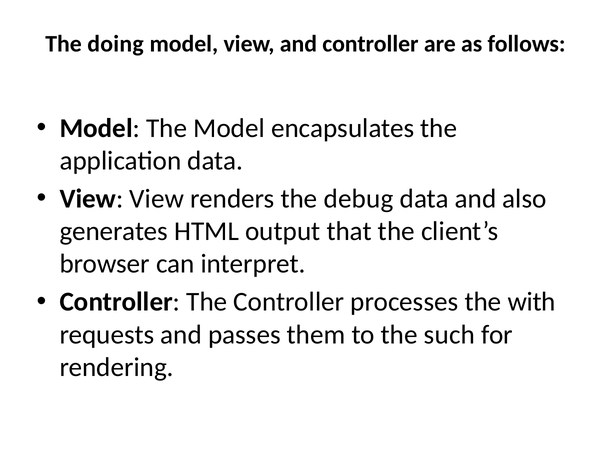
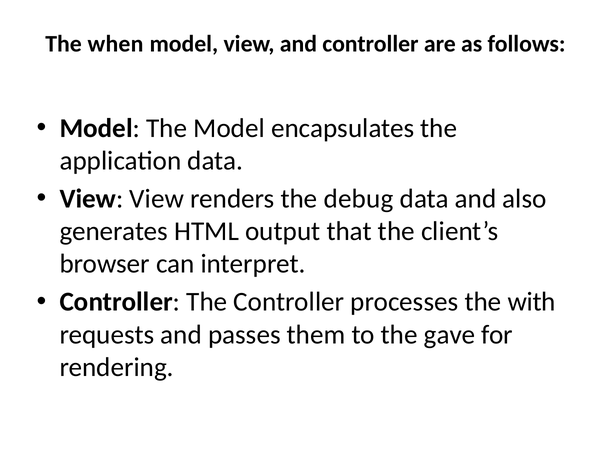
doing: doing -> when
such: such -> gave
